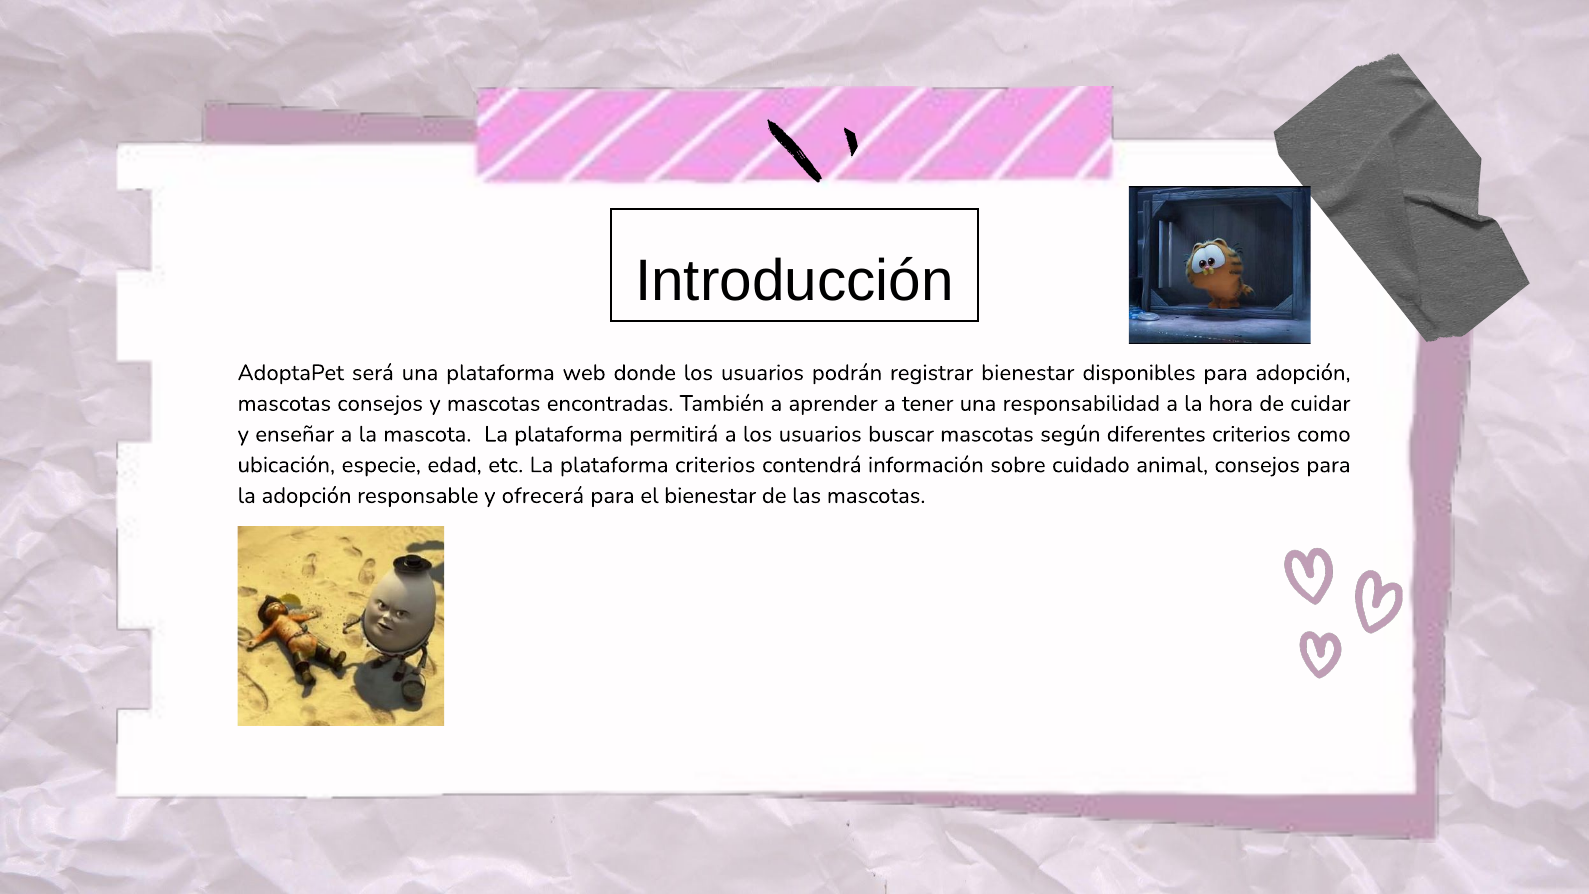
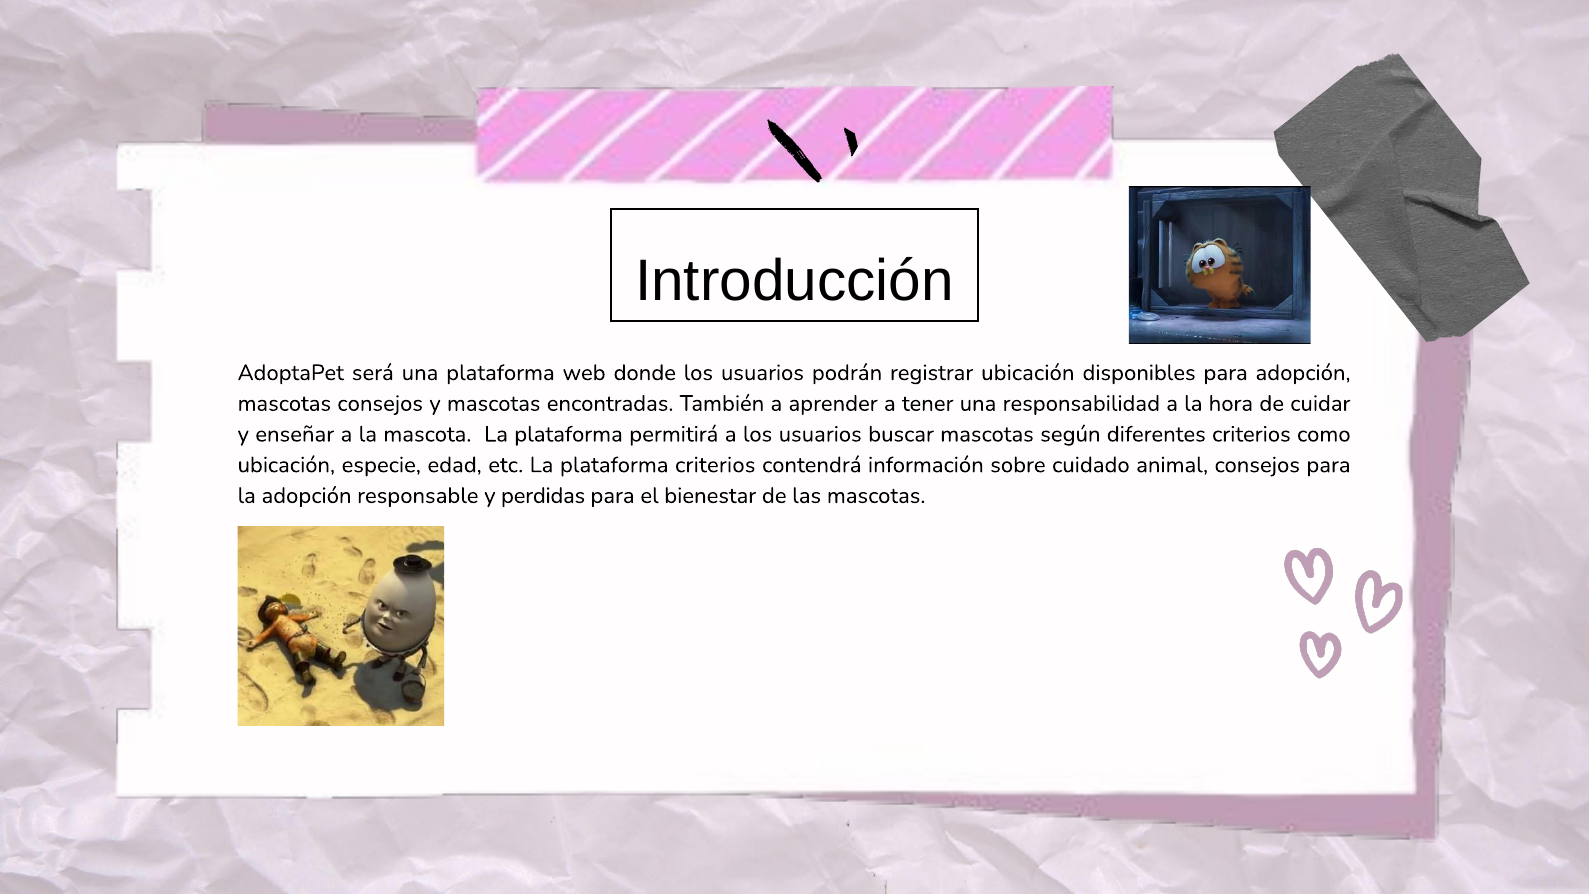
registrar bienestar: bienestar -> ubicación
ofrecerá: ofrecerá -> perdidas
